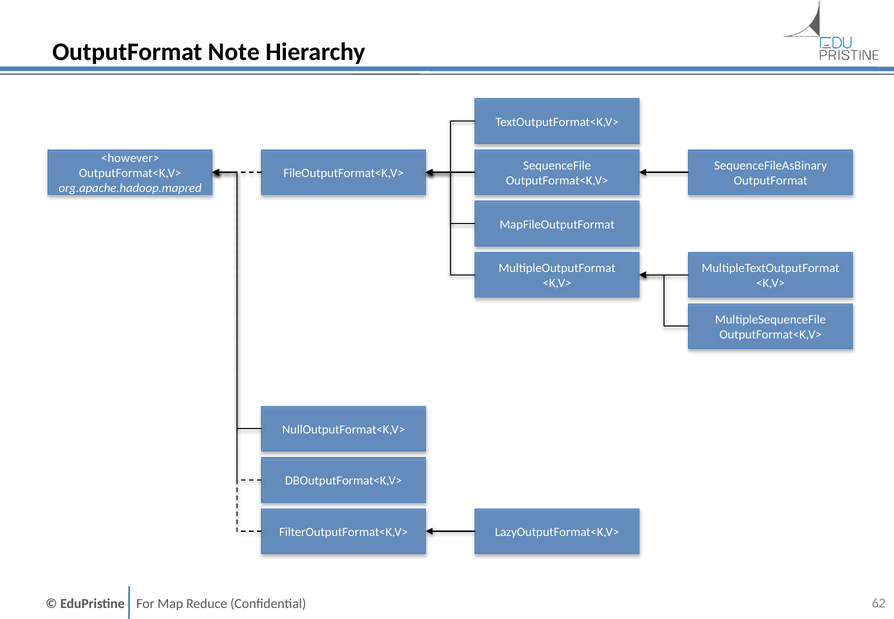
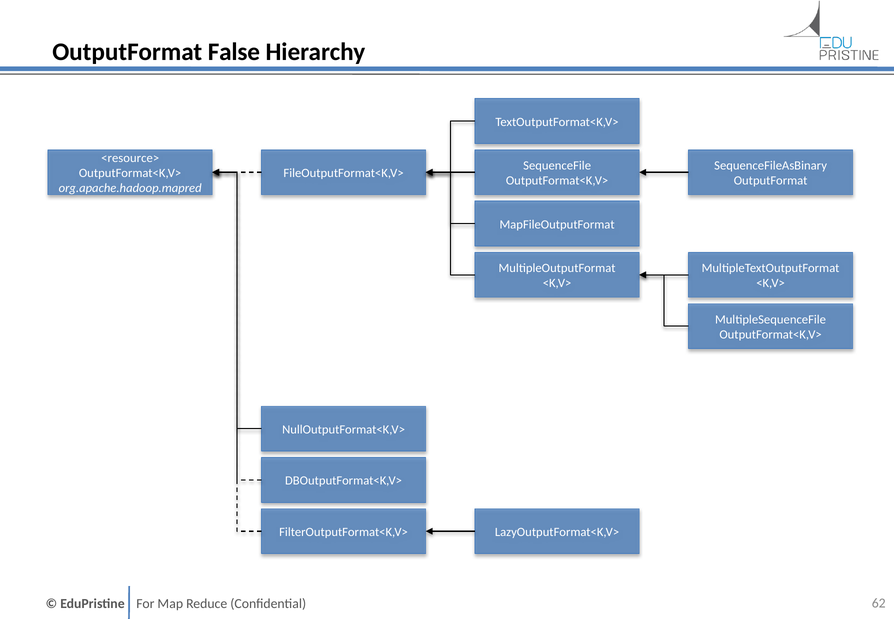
Note: Note -> False
<however>: <however> -> <resource>
